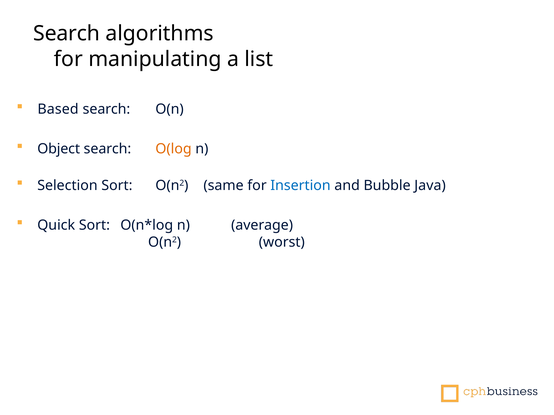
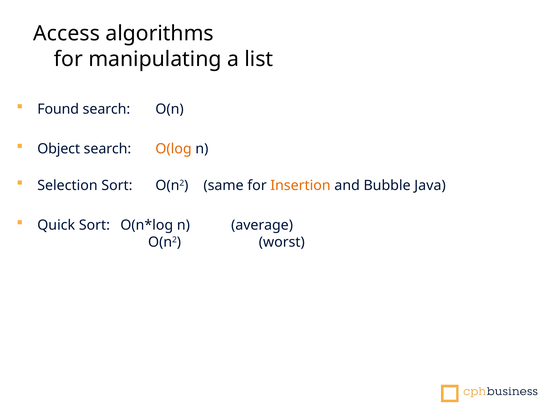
Search at (67, 34): Search -> Access
Based: Based -> Found
Insertion colour: blue -> orange
